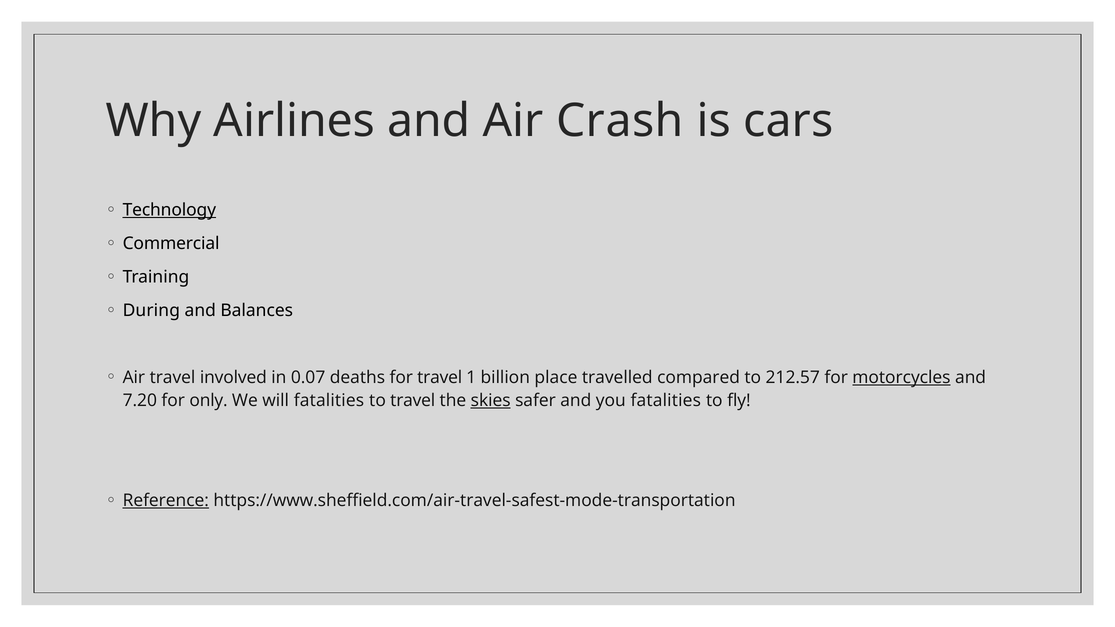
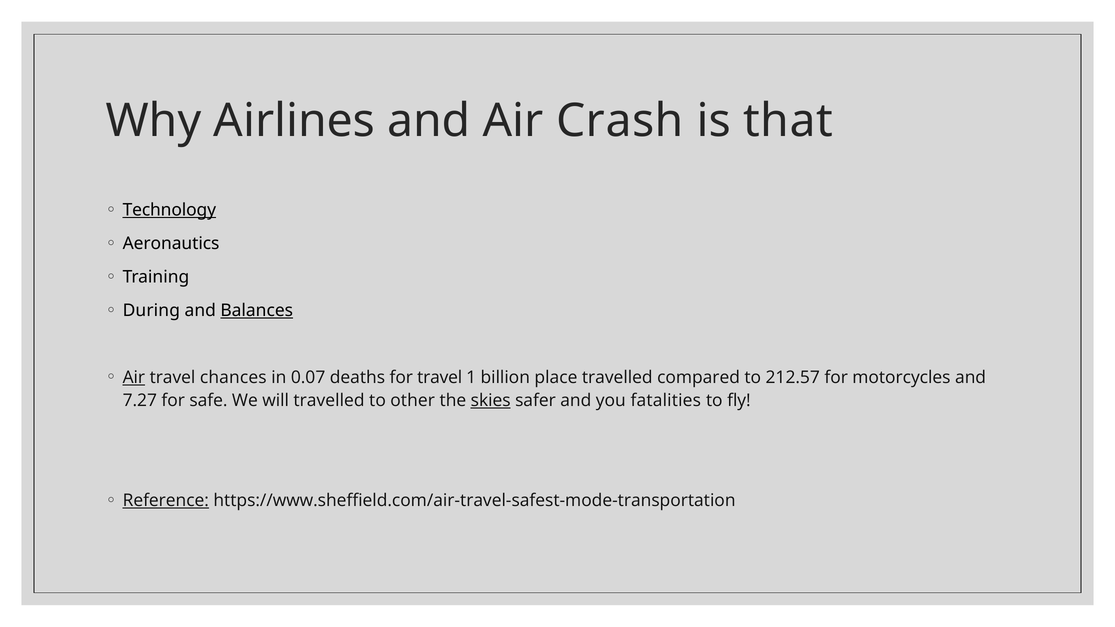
cars: cars -> that
Commercial: Commercial -> Aeronautics
Balances underline: none -> present
Air at (134, 378) underline: none -> present
involved: involved -> chances
motorcycles underline: present -> none
7.20: 7.20 -> 7.27
only: only -> safe
will fatalities: fatalities -> travelled
to travel: travel -> other
